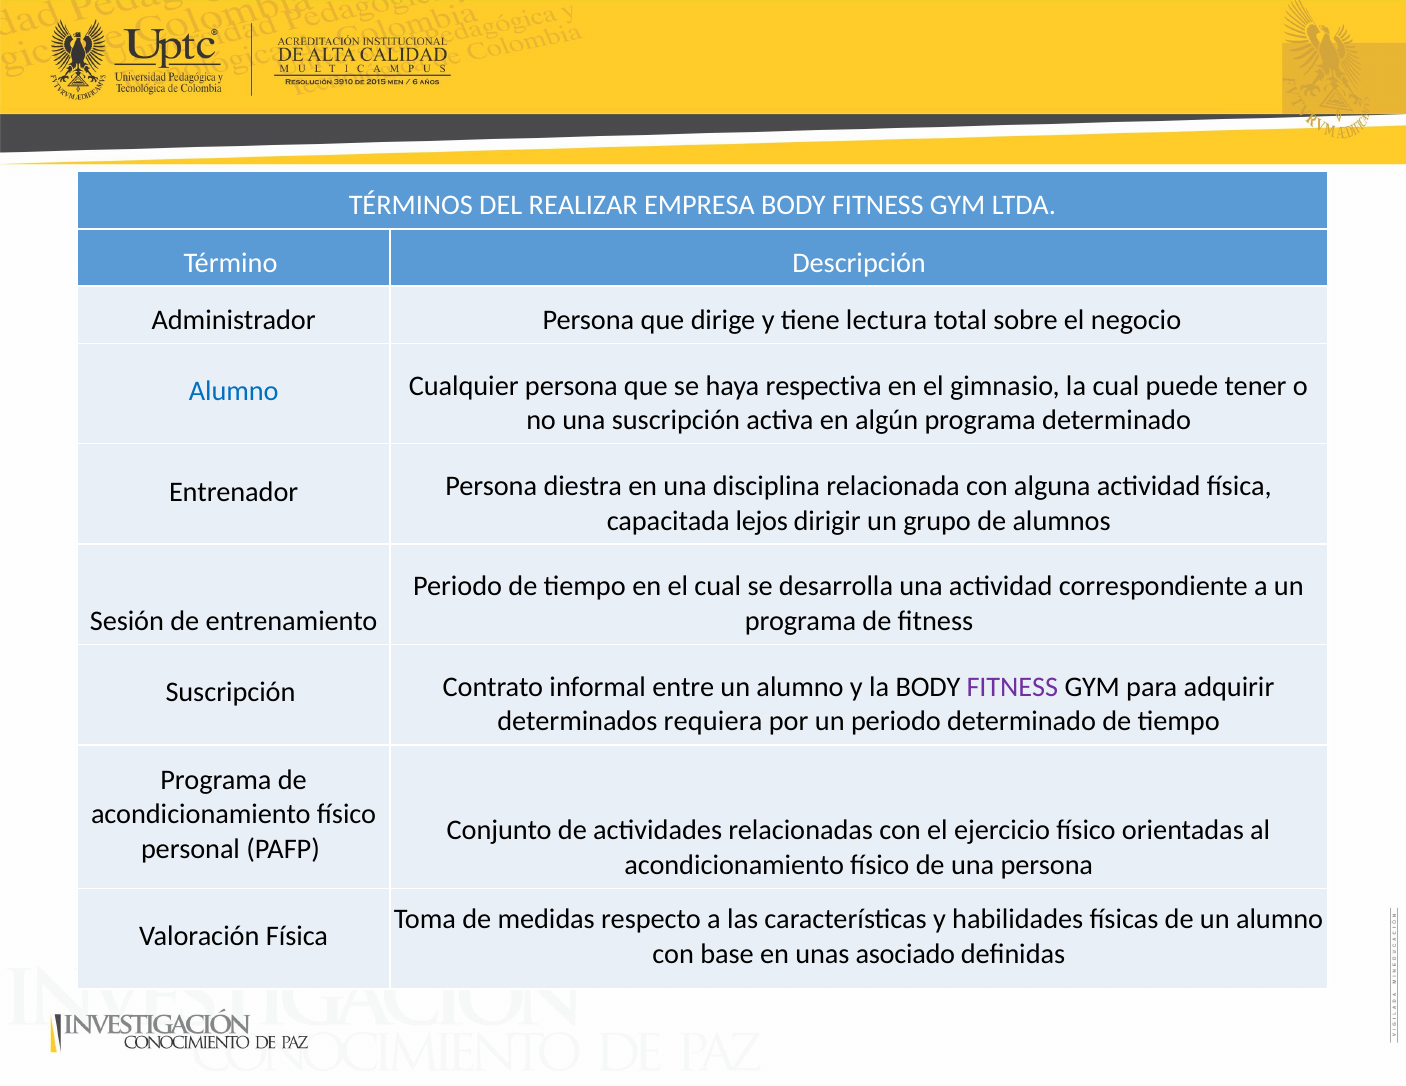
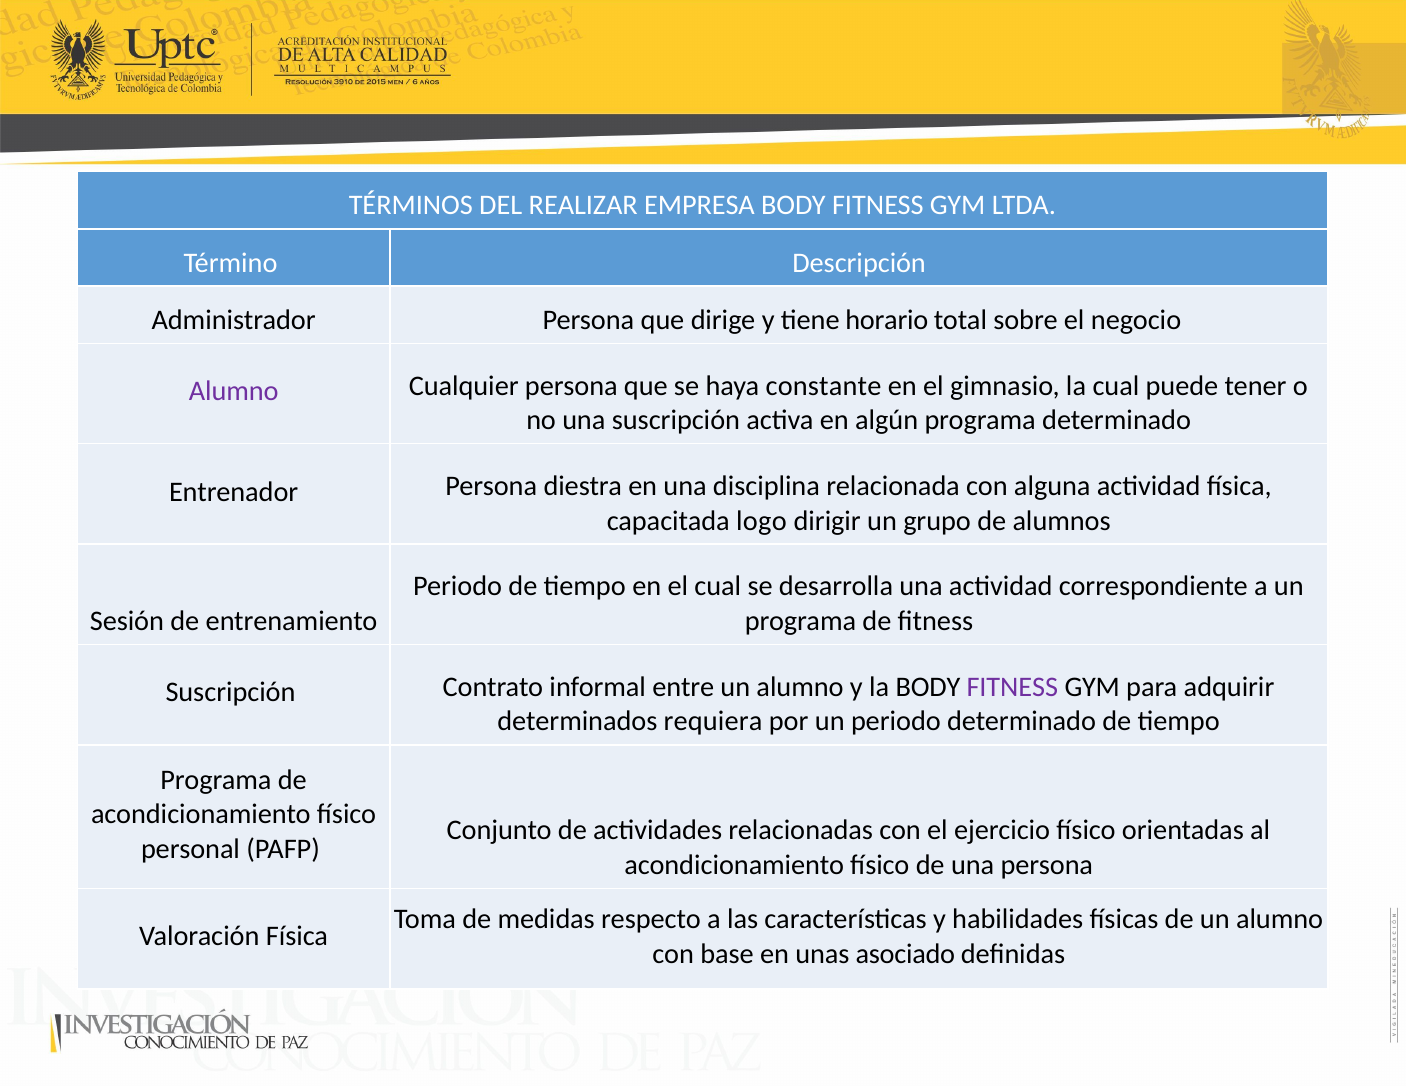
lectura: lectura -> horario
Alumno at (234, 391) colour: blue -> purple
respectiva: respectiva -> constante
lejos: lejos -> logo
